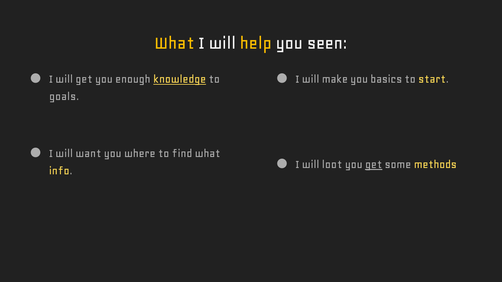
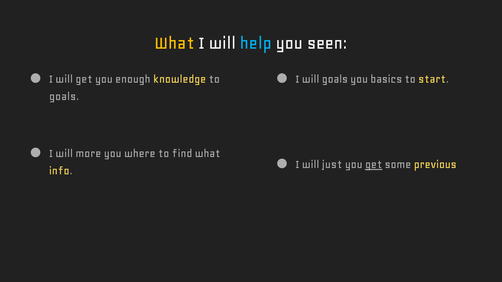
help colour: yellow -> light blue
knowledge underline: present -> none
will make: make -> goals
want: want -> more
loot: loot -> just
methods: methods -> previous
